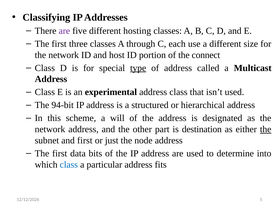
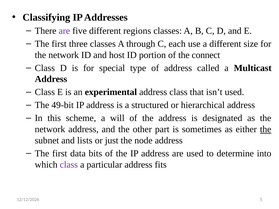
hosting: hosting -> regions
type underline: present -> none
94-bit: 94-bit -> 49-bit
destination: destination -> sometimes
and first: first -> lists
class at (69, 165) colour: blue -> purple
